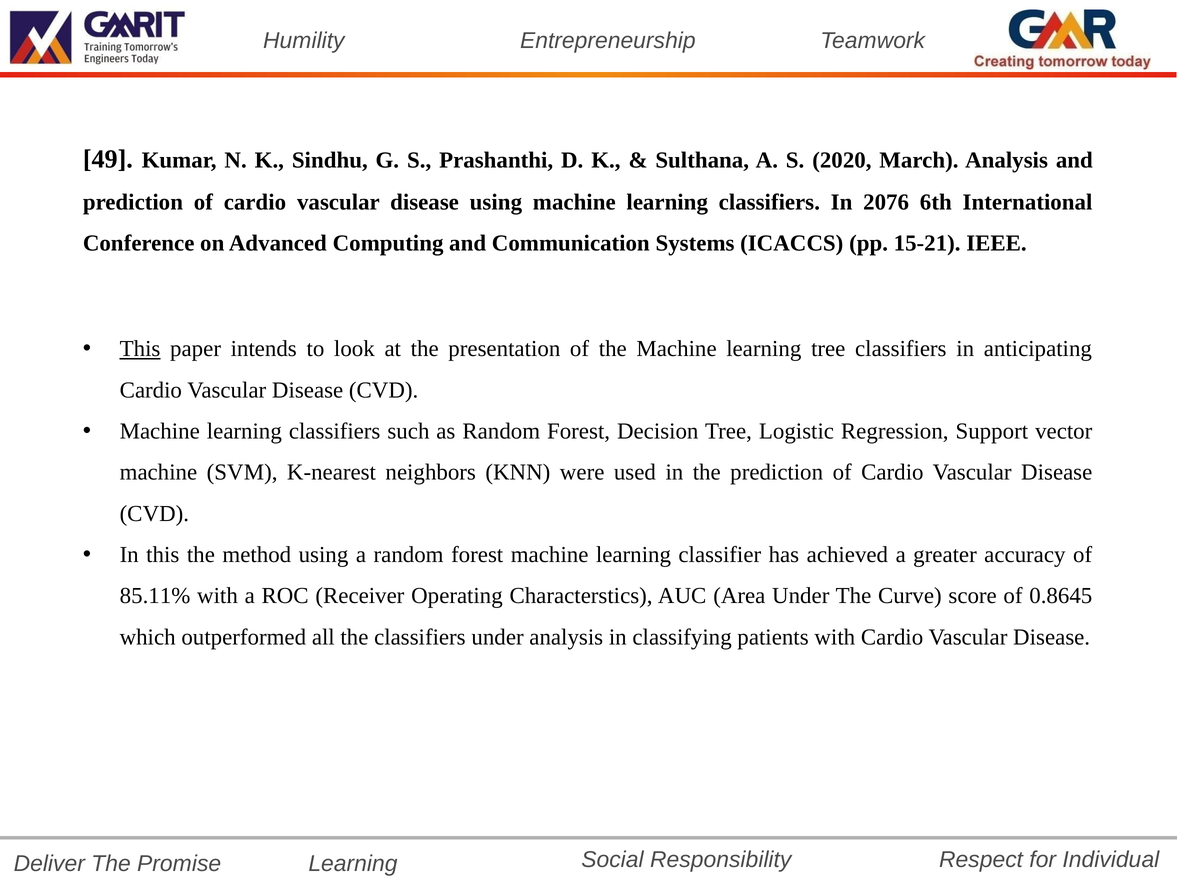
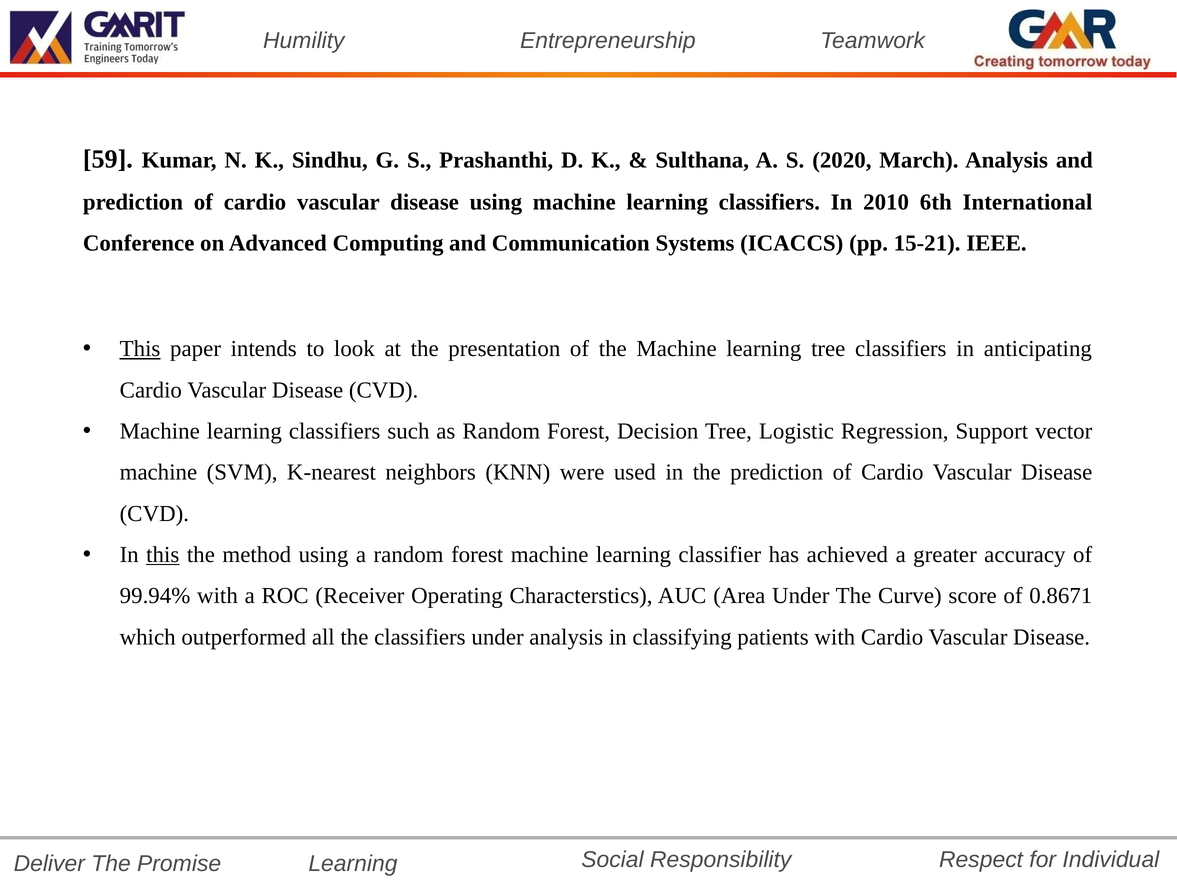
49: 49 -> 59
2076: 2076 -> 2010
this at (163, 555) underline: none -> present
85.11%: 85.11% -> 99.94%
0.8645: 0.8645 -> 0.8671
